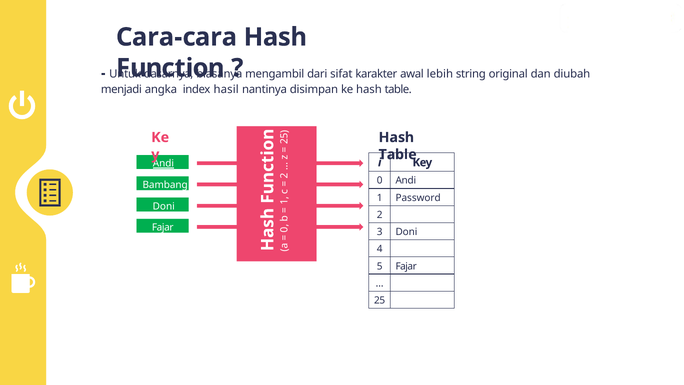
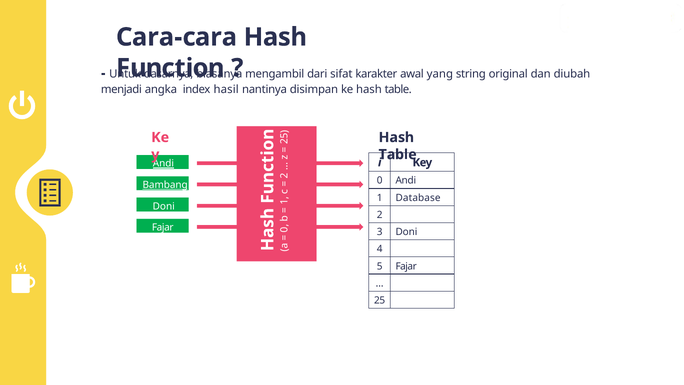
lebih: lebih -> yang
Bambang underline: none -> present
Password: Password -> Database
